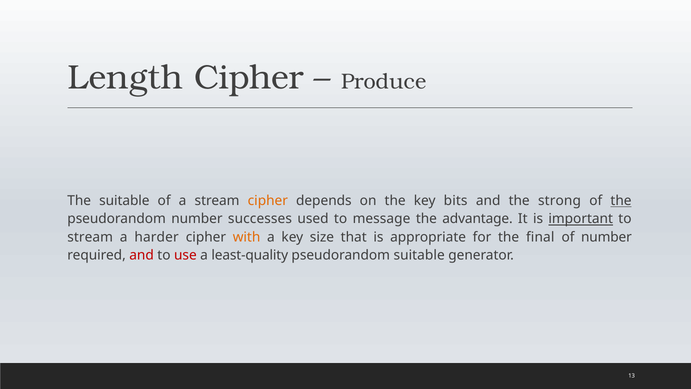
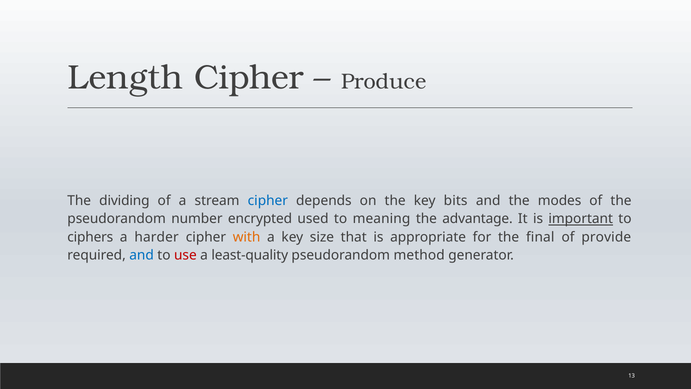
The suitable: suitable -> dividing
cipher at (268, 201) colour: orange -> blue
strong: strong -> modes
the at (621, 201) underline: present -> none
successes: successes -> encrypted
message: message -> meaning
stream at (90, 237): stream -> ciphers
of number: number -> provide
and at (142, 255) colour: red -> blue
pseudorandom suitable: suitable -> method
